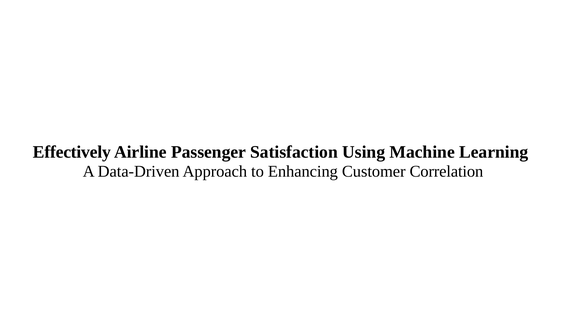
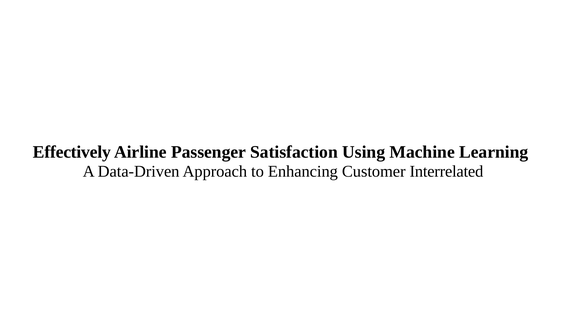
Correlation: Correlation -> Interrelated
